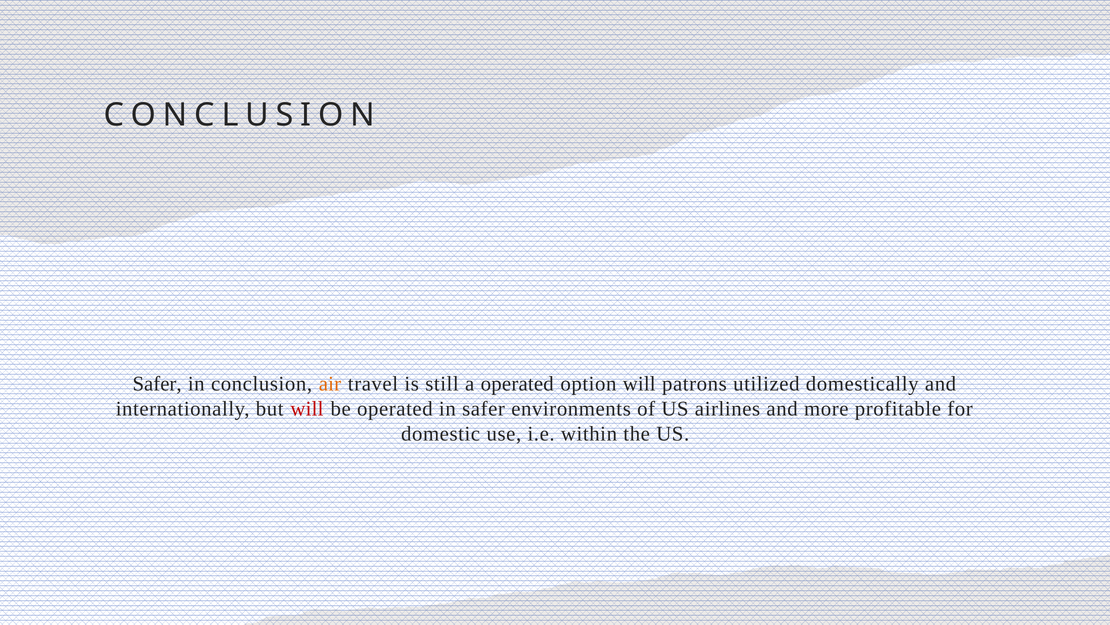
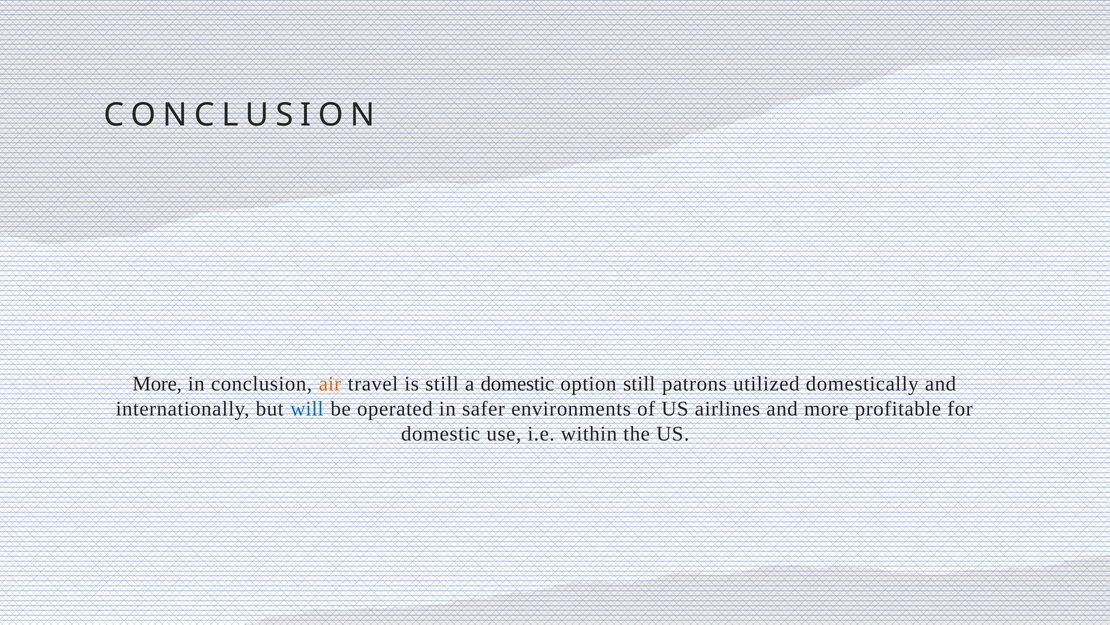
Safer at (157, 383): Safer -> More
a operated: operated -> domestic
option will: will -> still
will at (307, 408) colour: red -> blue
